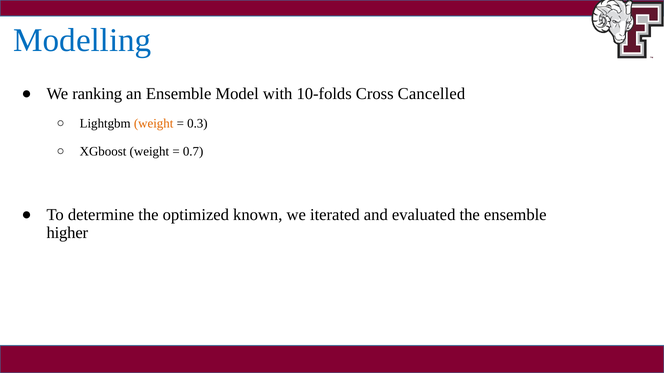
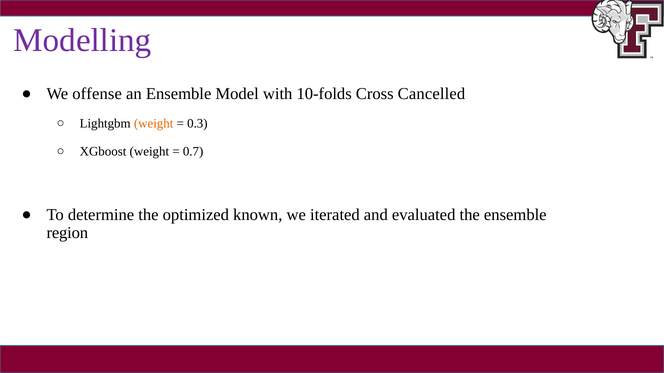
Modelling colour: blue -> purple
ranking: ranking -> offense
higher: higher -> region
